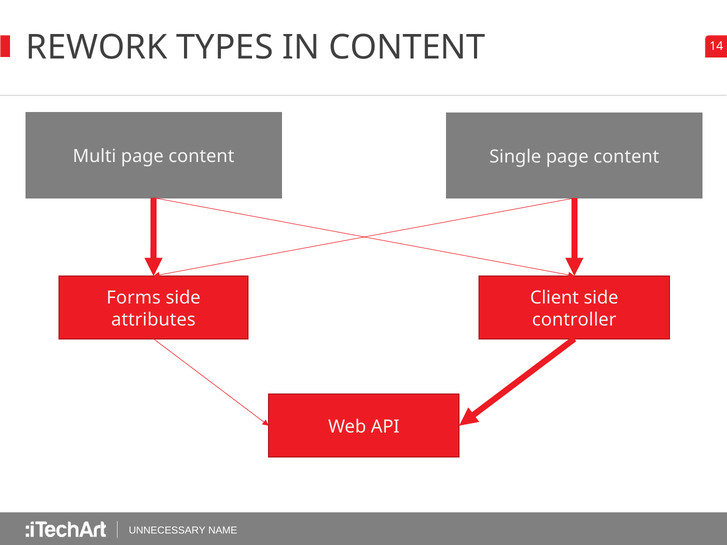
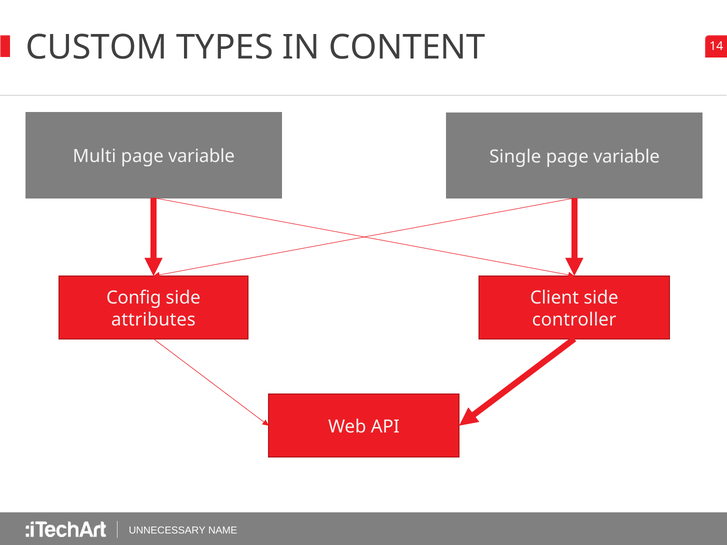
REWORK: REWORK -> CUSTOM
Multi page content: content -> variable
Single page content: content -> variable
Forms: Forms -> Config
